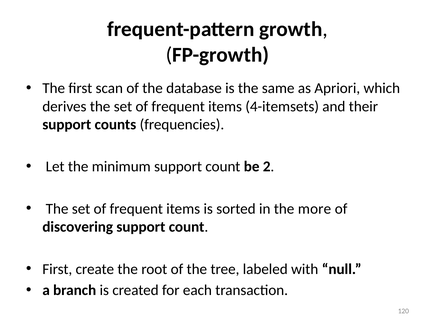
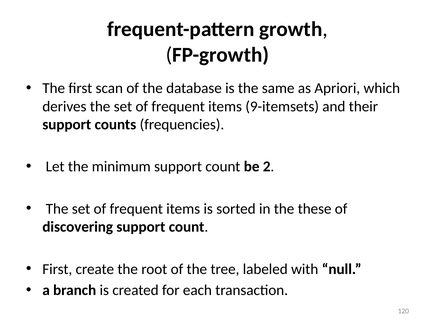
4-itemsets: 4-itemsets -> 9-itemsets
more: more -> these
